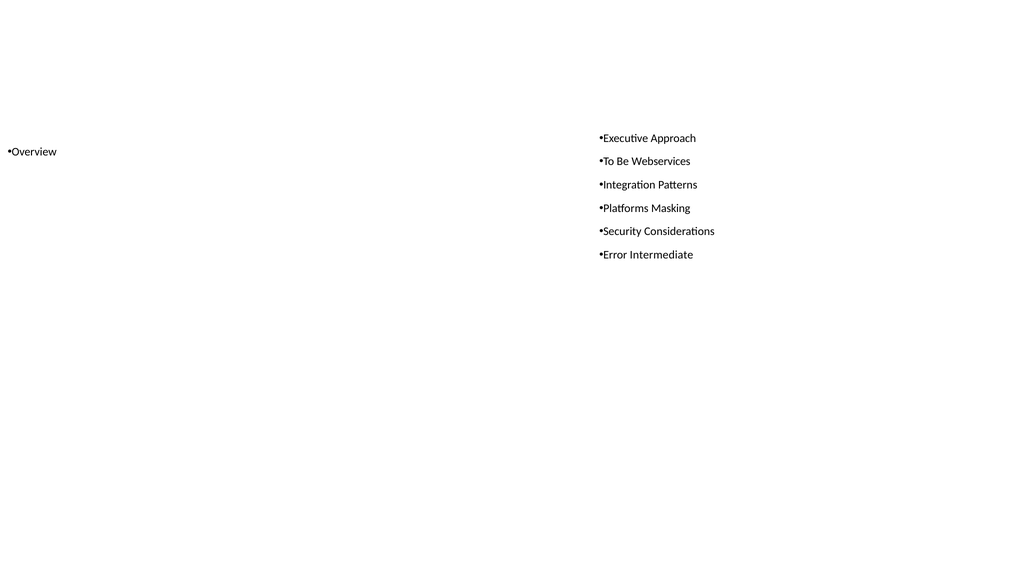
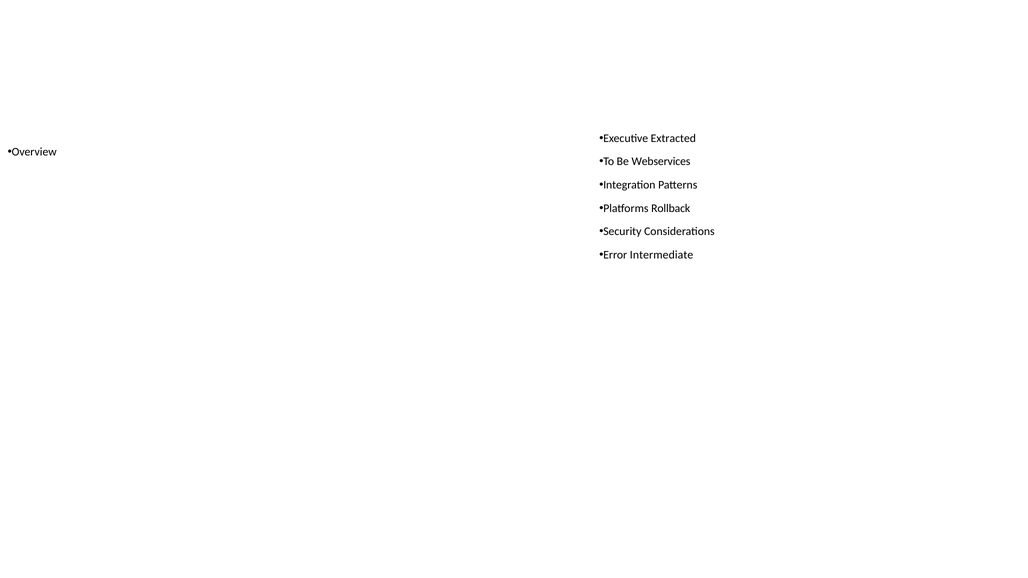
Approach: Approach -> Extracted
Masking: Masking -> Rollback
